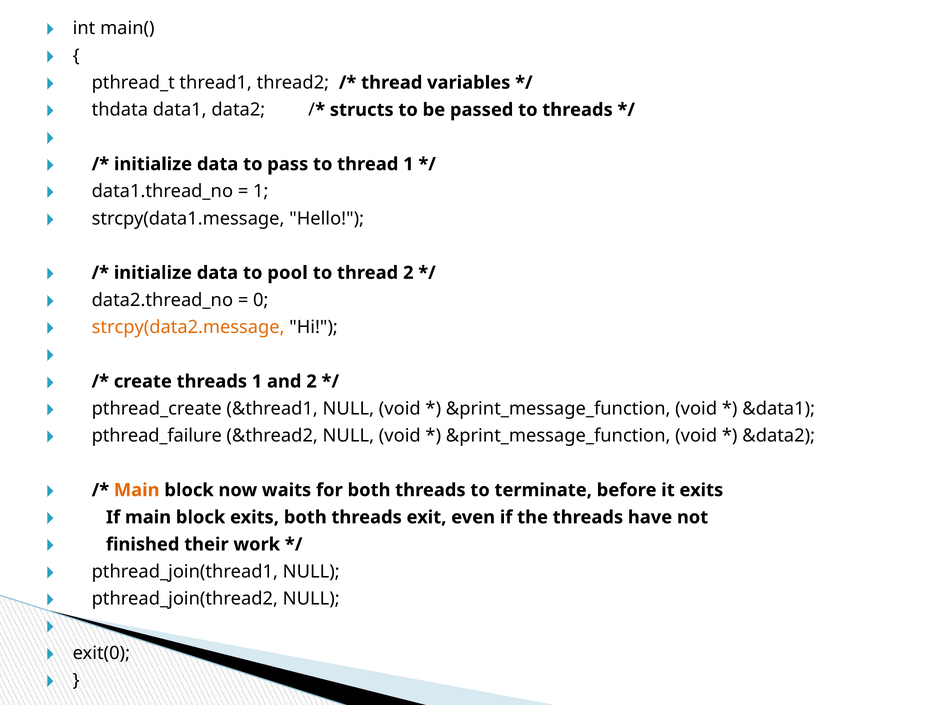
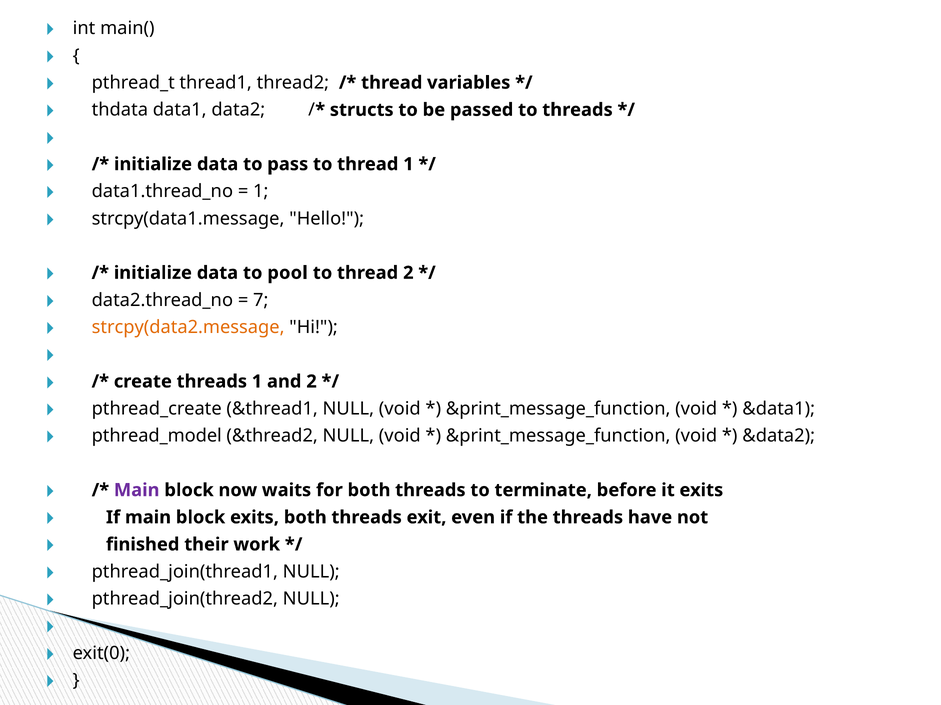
0: 0 -> 7
pthread_failure: pthread_failure -> pthread_model
Main at (137, 491) colour: orange -> purple
